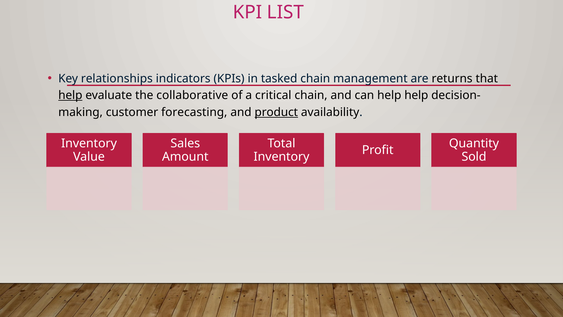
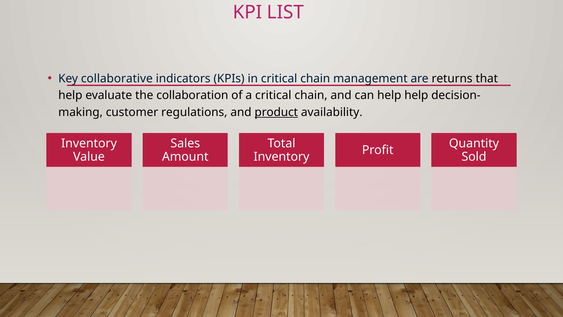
relationships: relationships -> collaborative
in tasked: tasked -> critical
help at (70, 95) underline: present -> none
collaborative: collaborative -> collaboration
forecasting: forecasting -> regulations
